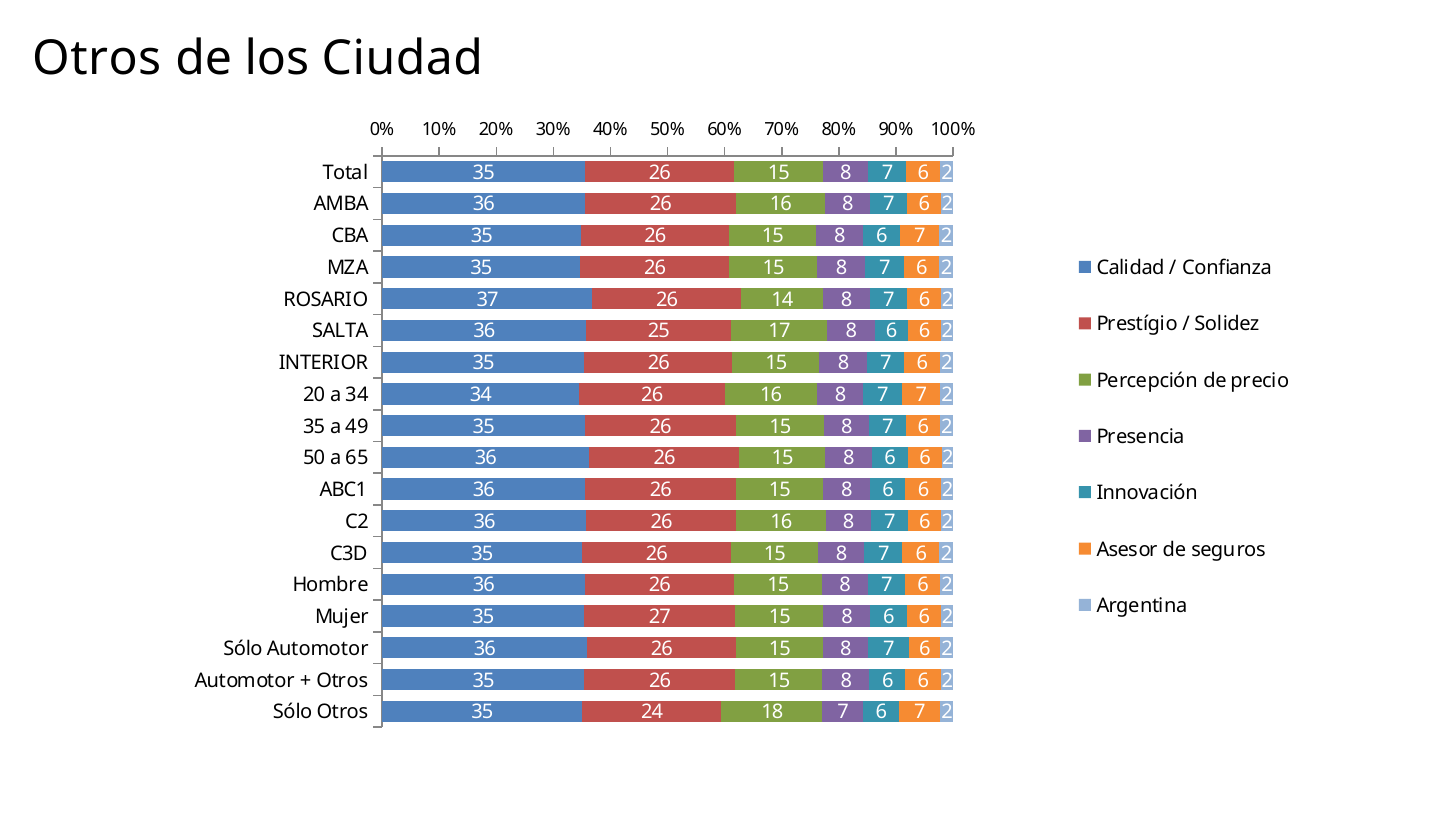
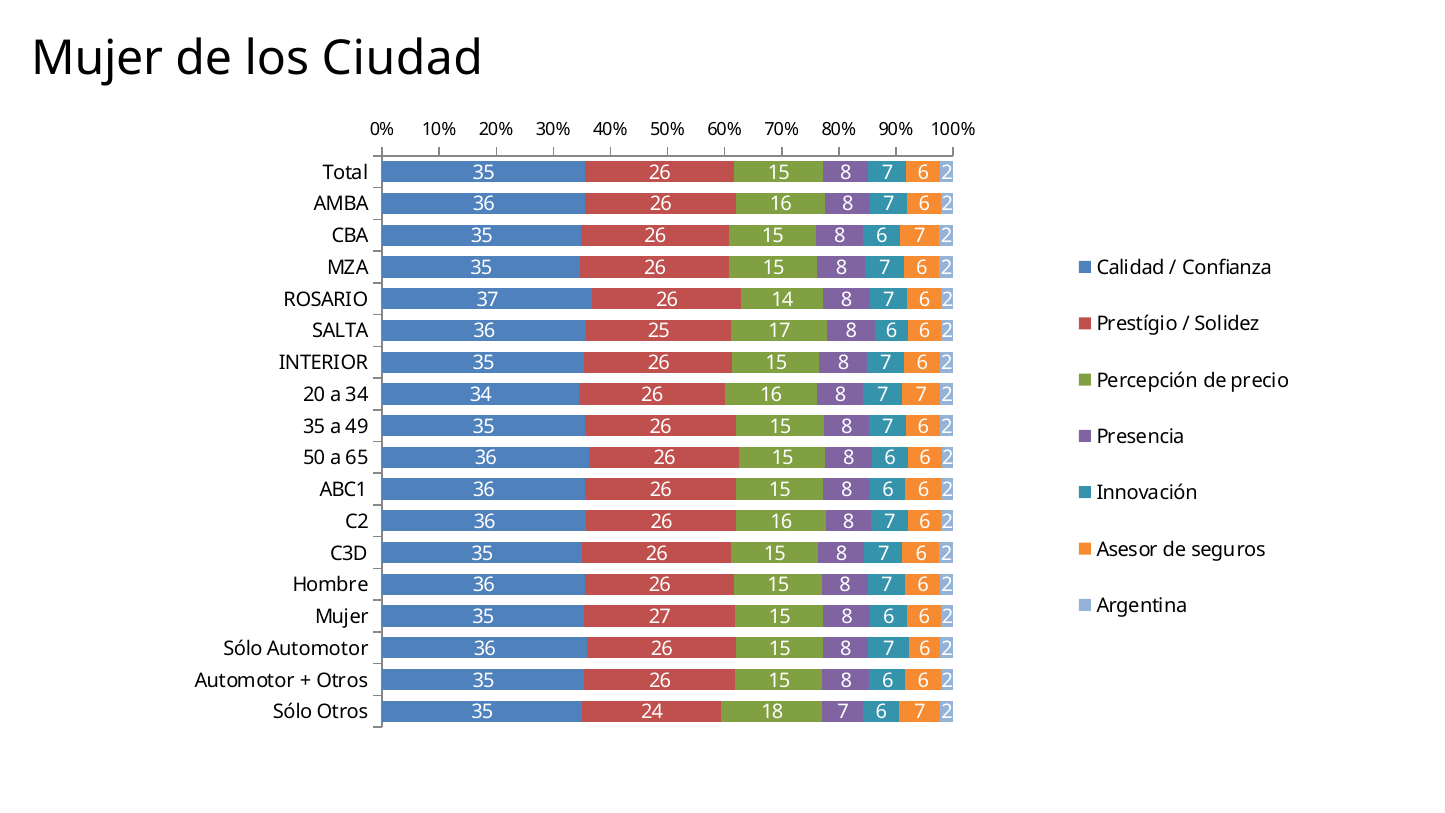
Otros at (97, 59): Otros -> Mujer
